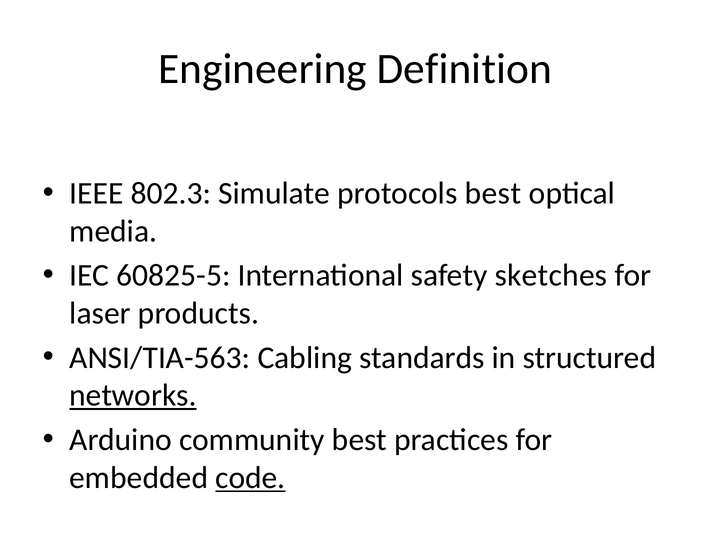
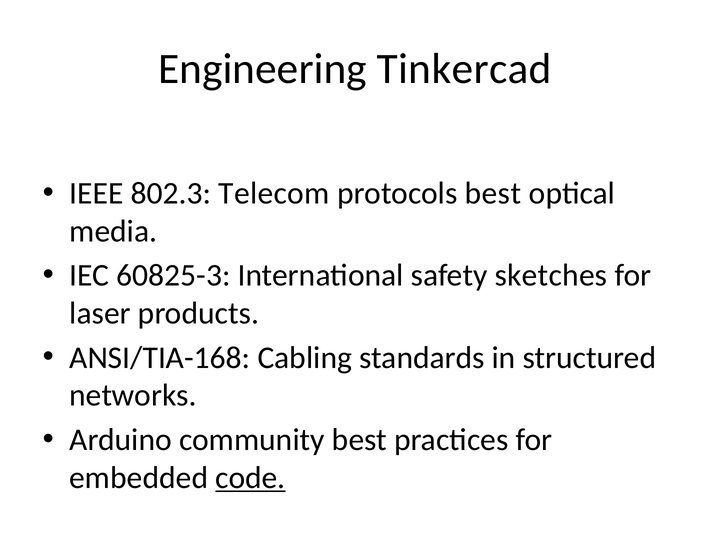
Definition: Definition -> Tinkercad
Simulate: Simulate -> Telecom
60825-5: 60825-5 -> 60825-3
ANSI/TIA-563: ANSI/TIA-563 -> ANSI/TIA-168
networks underline: present -> none
